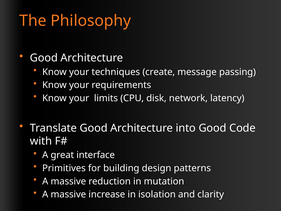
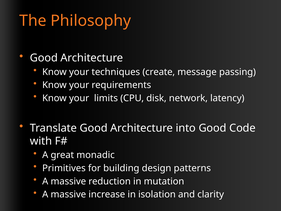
interface: interface -> monadic
